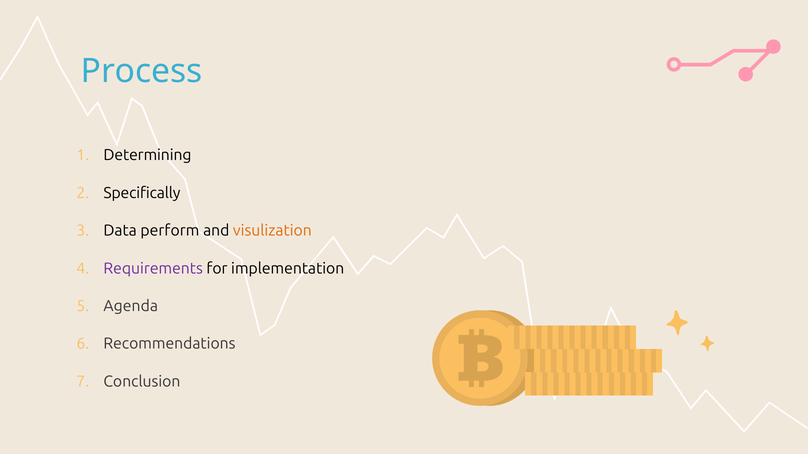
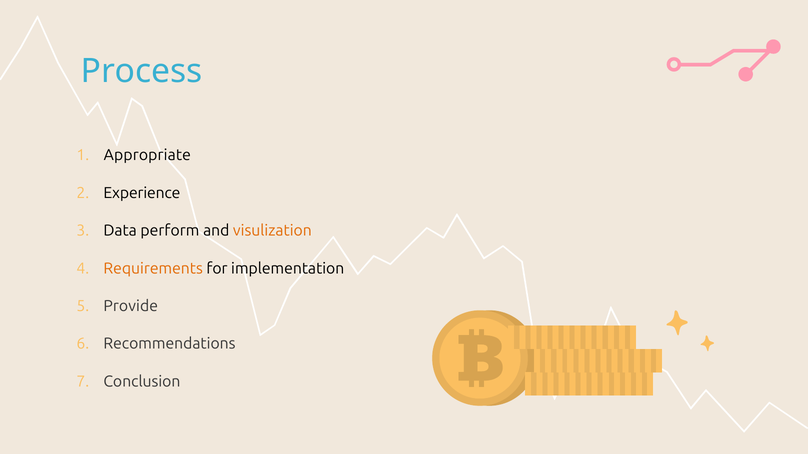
Determining: Determining -> Appropriate
Specifically: Specifically -> Experience
Requirements colour: purple -> orange
Agenda: Agenda -> Provide
